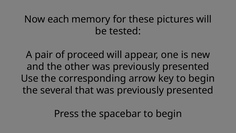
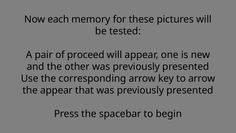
key to begin: begin -> arrow
the several: several -> appear
